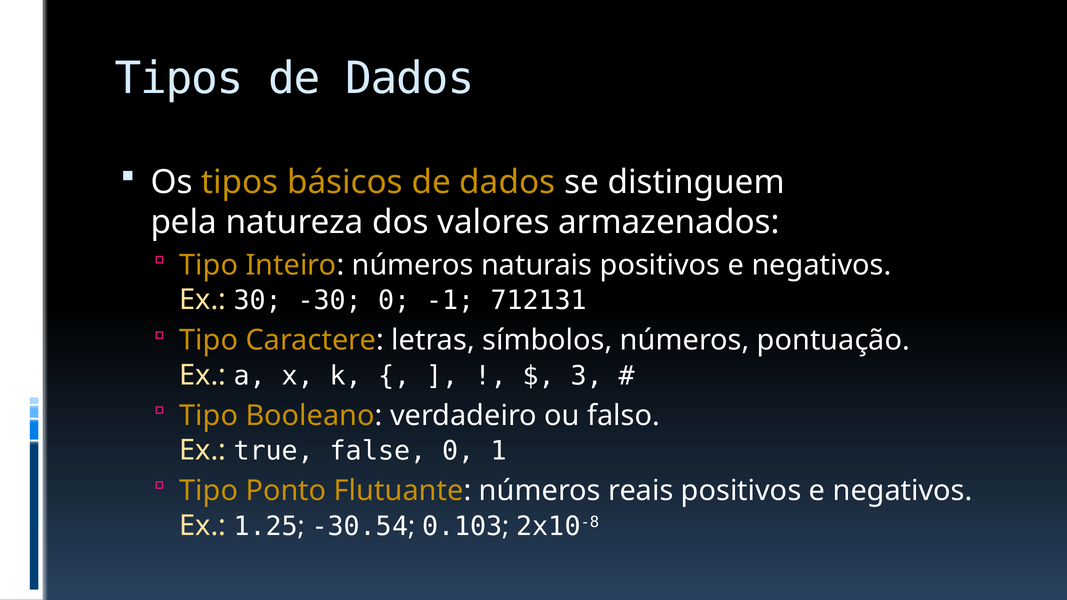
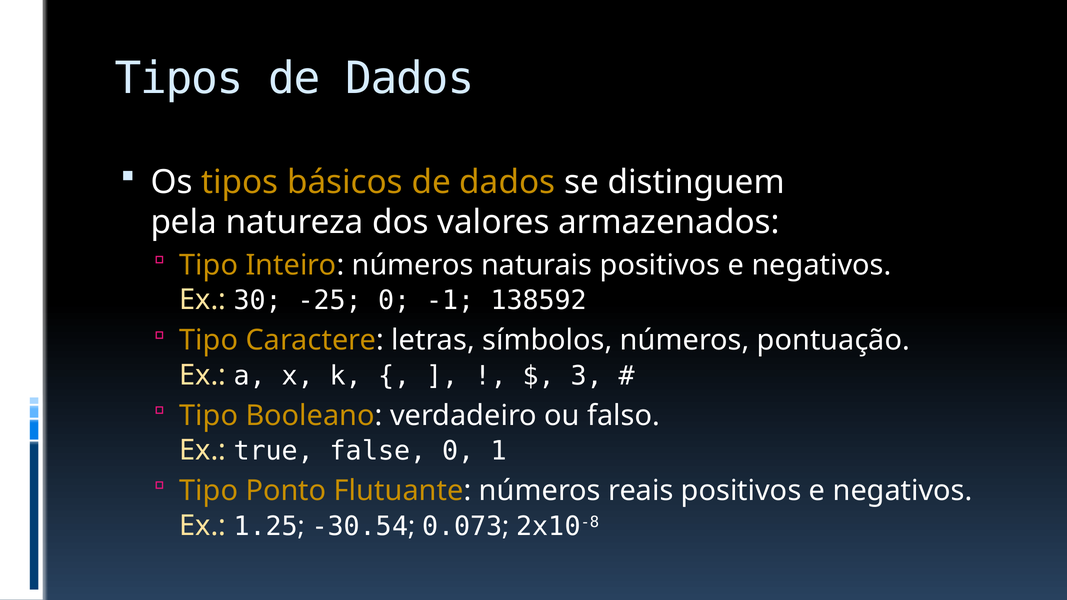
-30: -30 -> -25
712131: 712131 -> 138592
0.103: 0.103 -> 0.073
